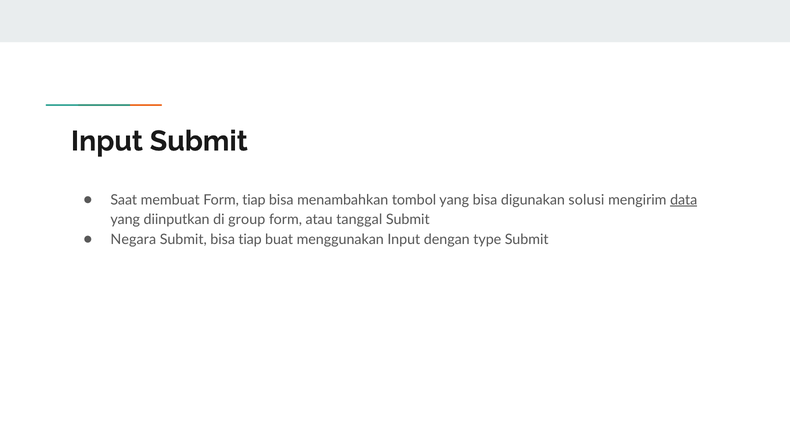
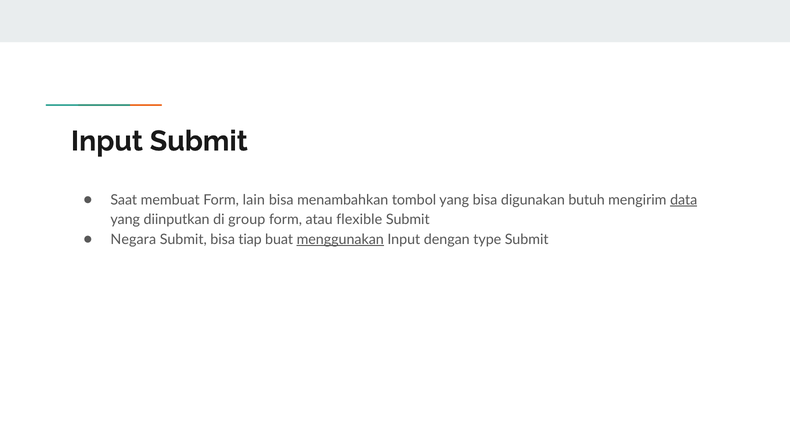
Form tiap: tiap -> lain
solusi: solusi -> butuh
tanggal: tanggal -> flexible
menggunakan underline: none -> present
